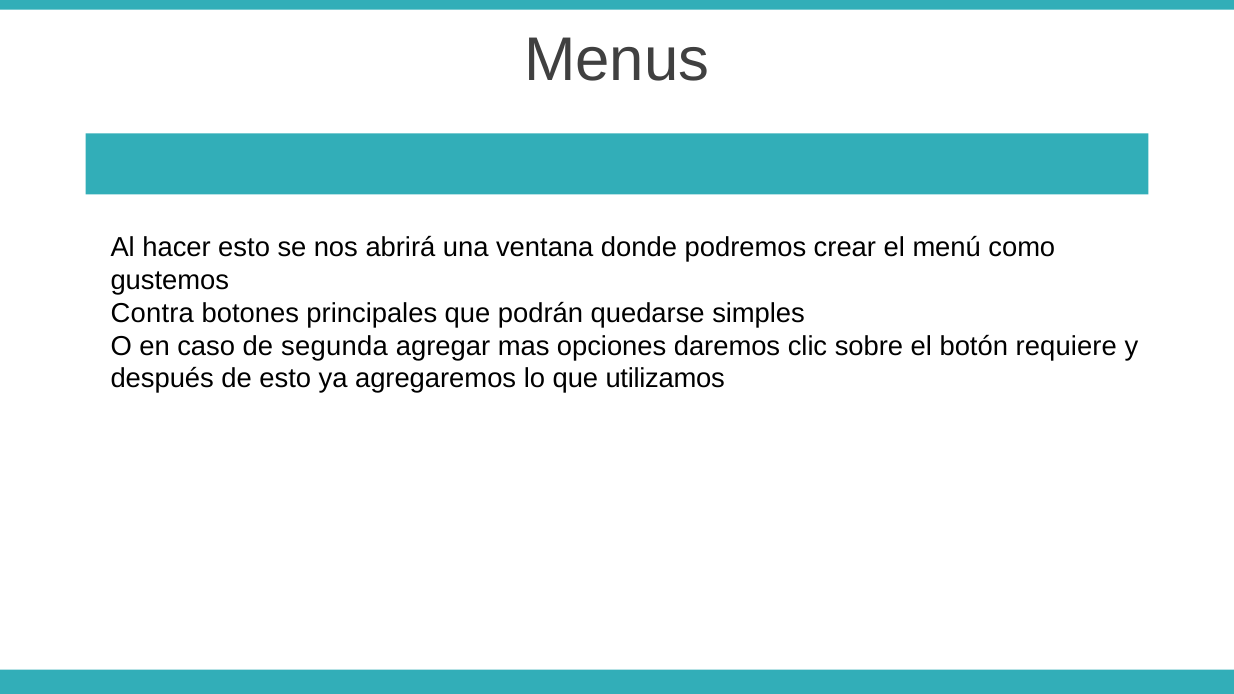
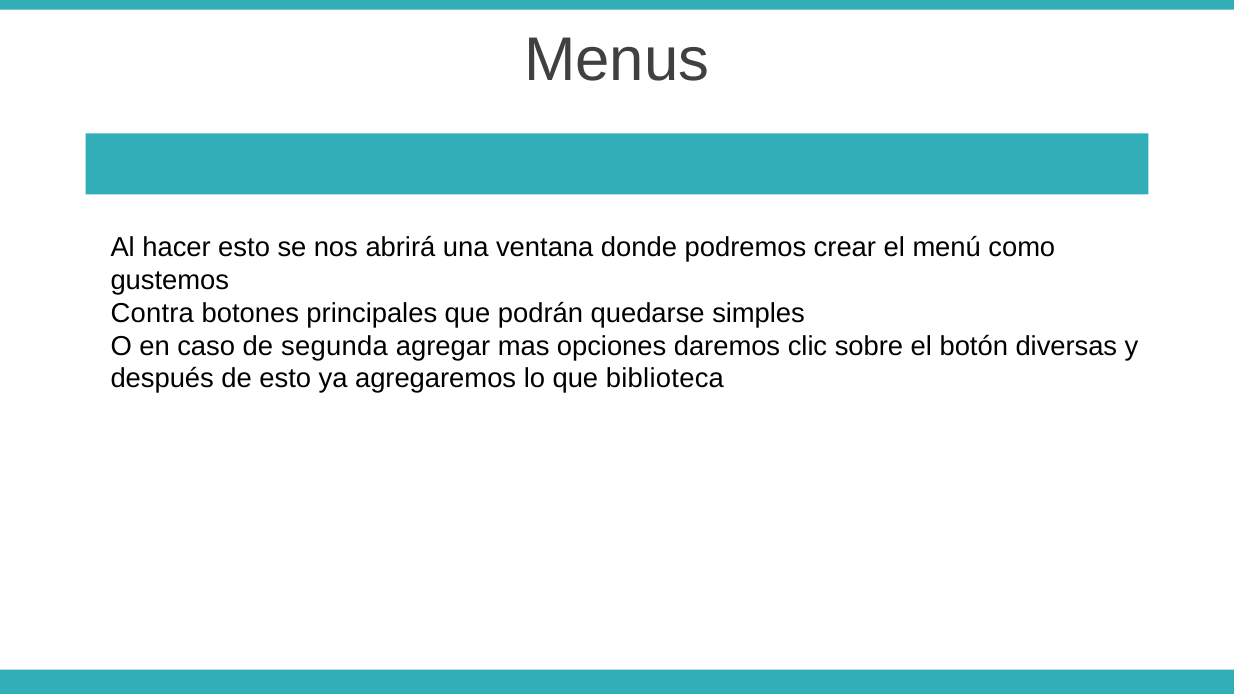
requiere: requiere -> diversas
utilizamos: utilizamos -> biblioteca
